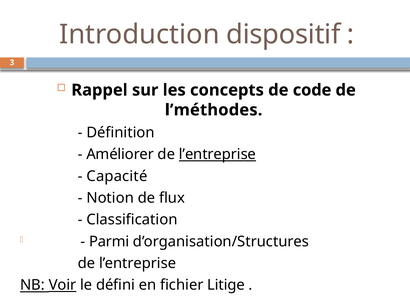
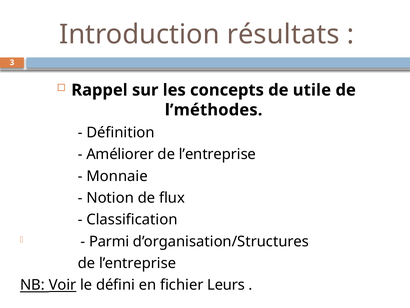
dispositif: dispositif -> résultats
code: code -> utile
l’entreprise at (217, 154) underline: present -> none
Capacité: Capacité -> Monnaie
Litige: Litige -> Leurs
